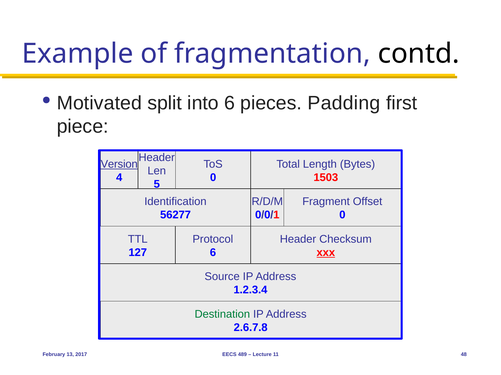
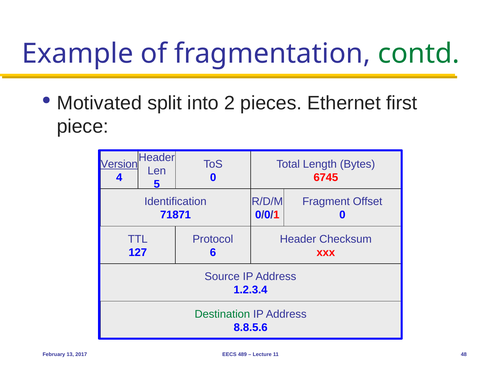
contd colour: black -> green
into 6: 6 -> 2
Padding: Padding -> Ethernet
1503: 1503 -> 6745
56277: 56277 -> 71871
xxx underline: present -> none
2.6.7.8: 2.6.7.8 -> 8.8.5.6
